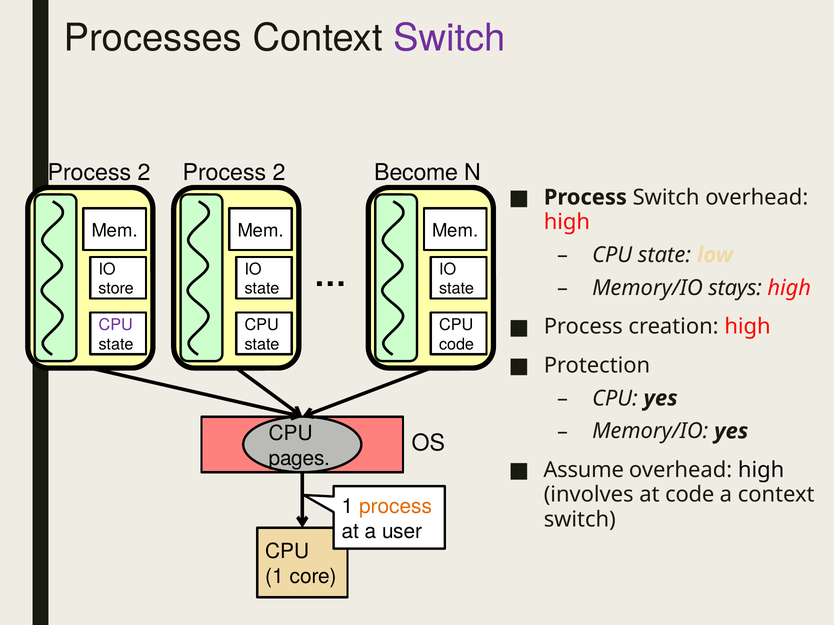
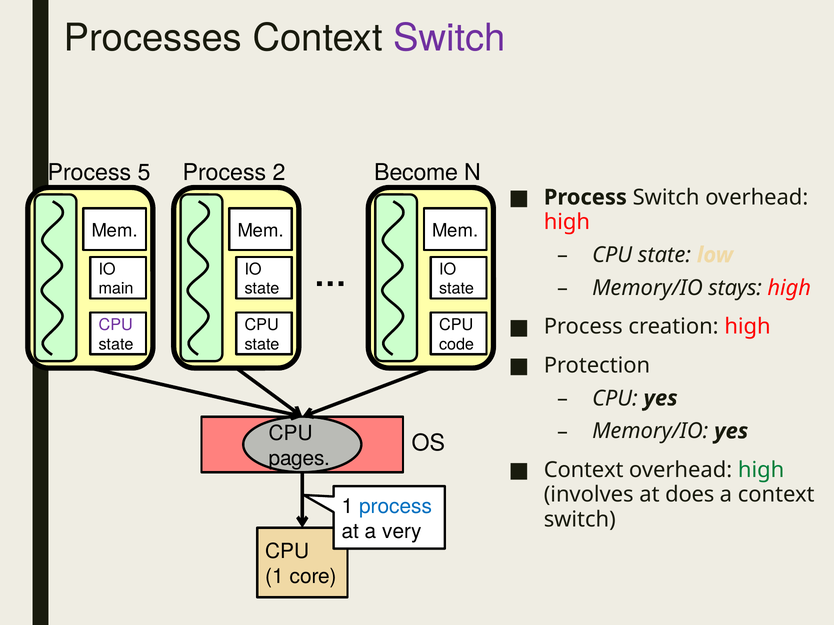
2 at (144, 173): 2 -> 5
store: store -> main
Assume at (584, 470): Assume -> Context
high at (761, 470) colour: black -> green
at code: code -> does
process at (396, 507) colour: orange -> blue
user: user -> very
